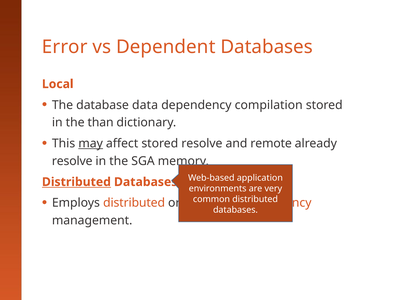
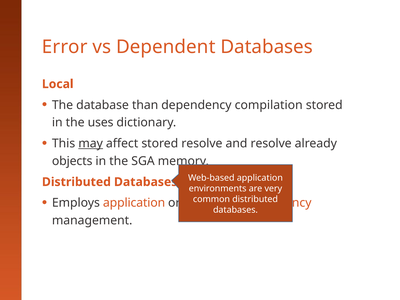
data: data -> than
than: than -> uses
and remote: remote -> resolve
resolve at (72, 161): resolve -> objects
Distributed at (76, 182) underline: present -> none
Employs distributed: distributed -> application
